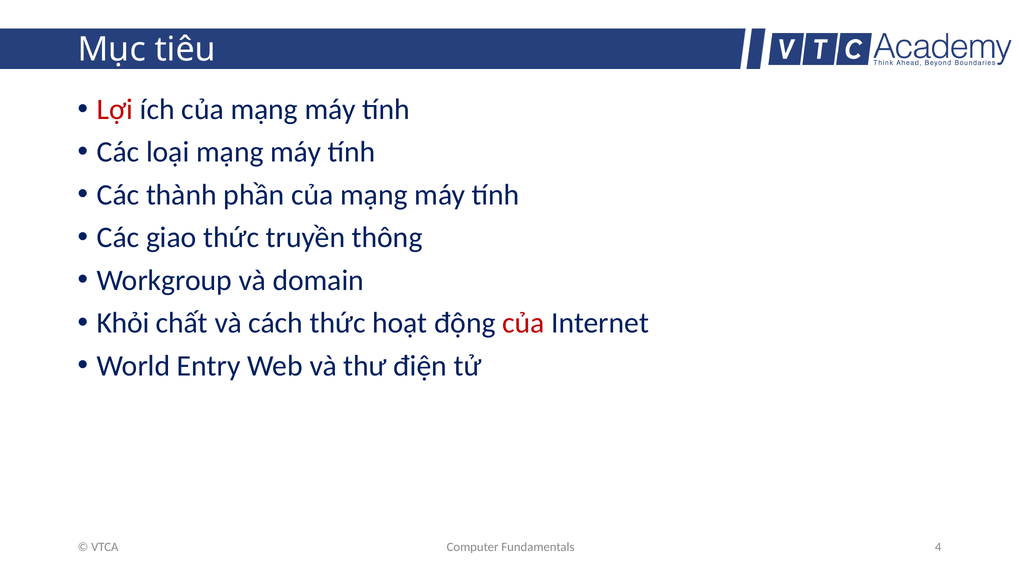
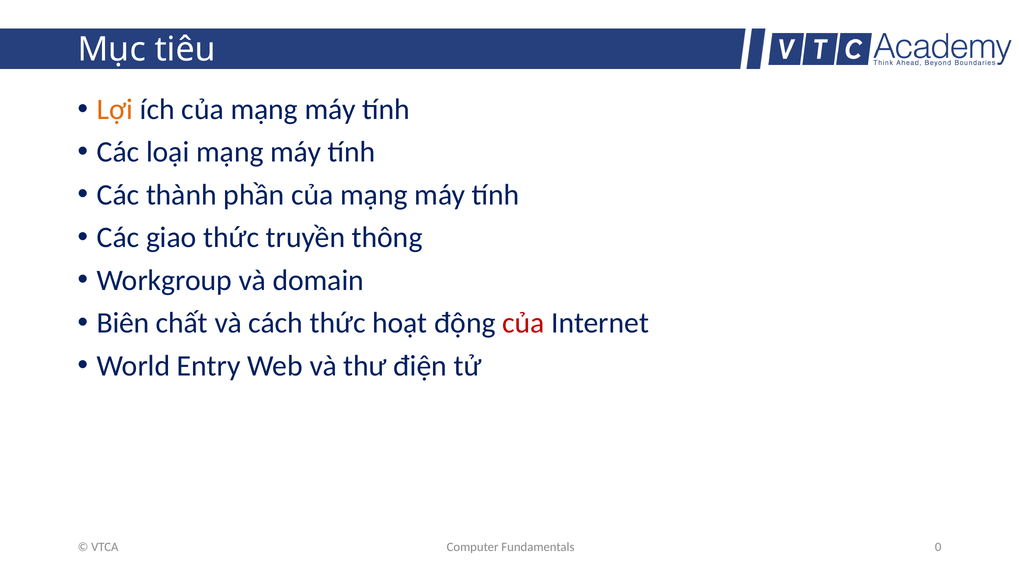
Lợi colour: red -> orange
Khỏi: Khỏi -> Biên
4: 4 -> 0
